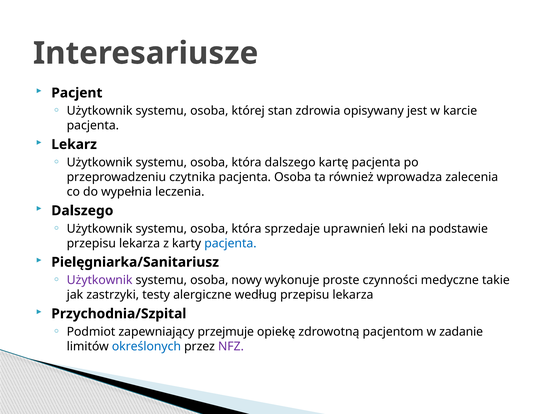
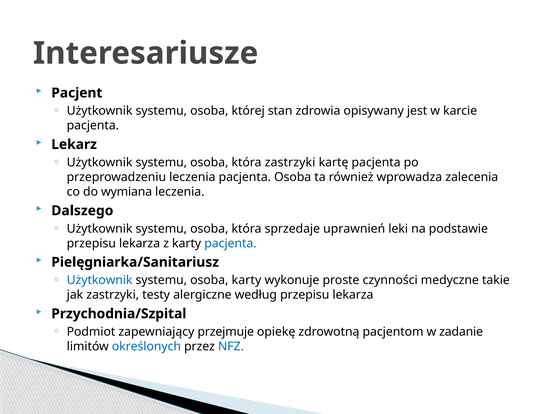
która dalszego: dalszego -> zastrzyki
przeprowadzeniu czytnika: czytnika -> leczenia
wypełnia: wypełnia -> wymiana
Użytkownik at (100, 280) colour: purple -> blue
osoba nowy: nowy -> karty
NFZ colour: purple -> blue
